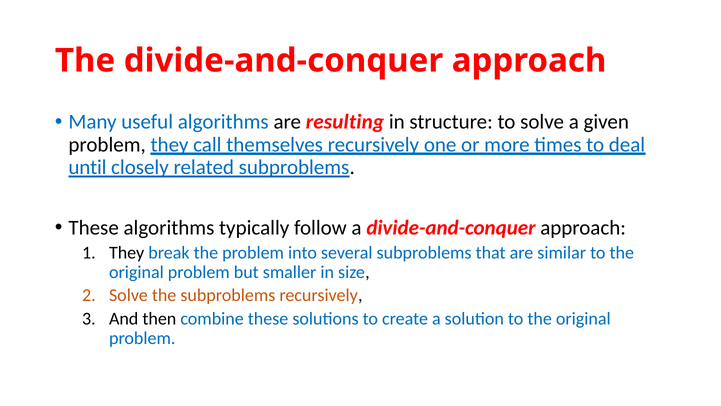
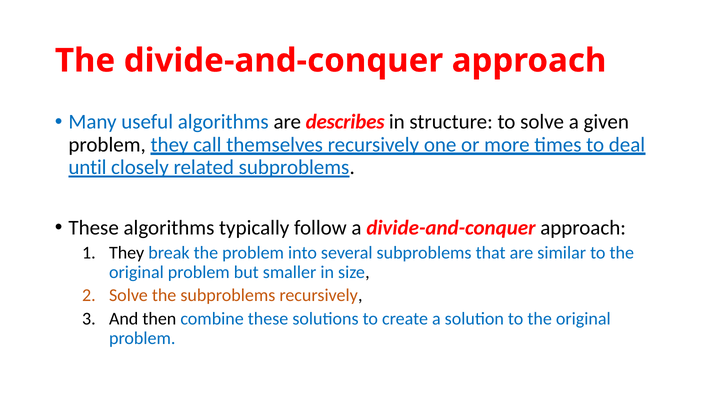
resulting: resulting -> describes
